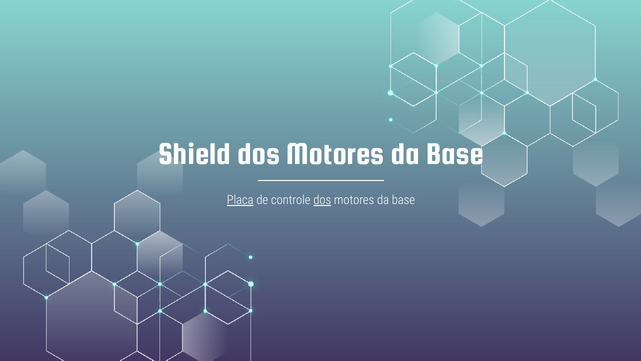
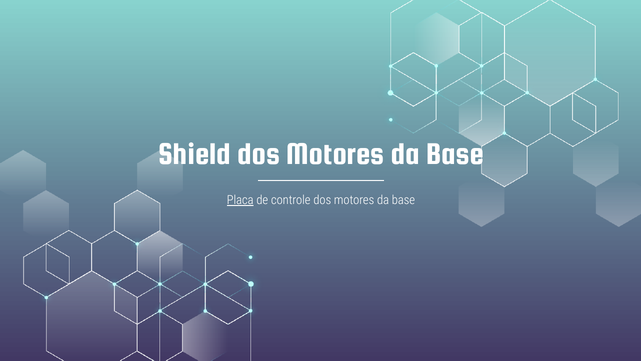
dos at (322, 200) underline: present -> none
